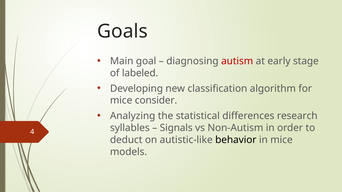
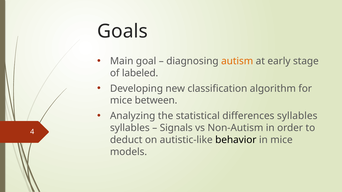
autism colour: red -> orange
consider: consider -> between
differences research: research -> syllables
